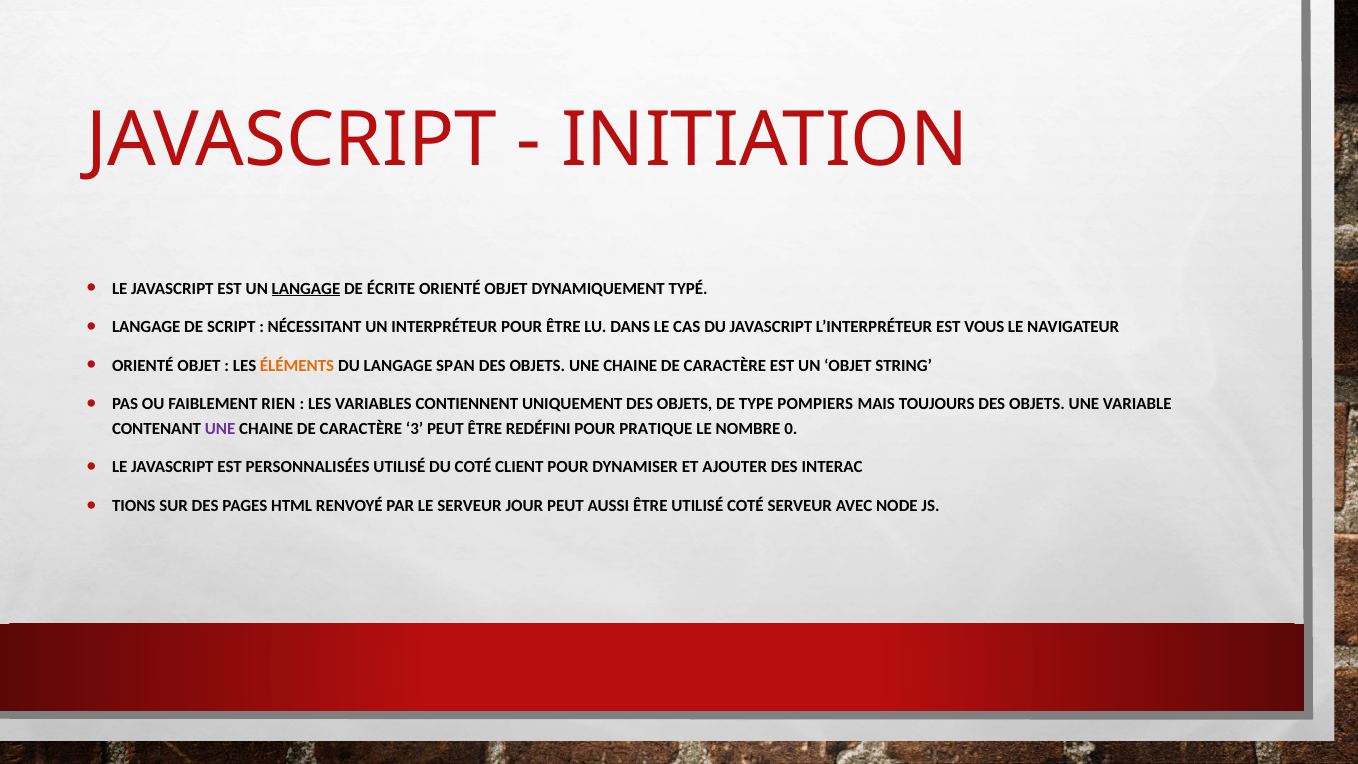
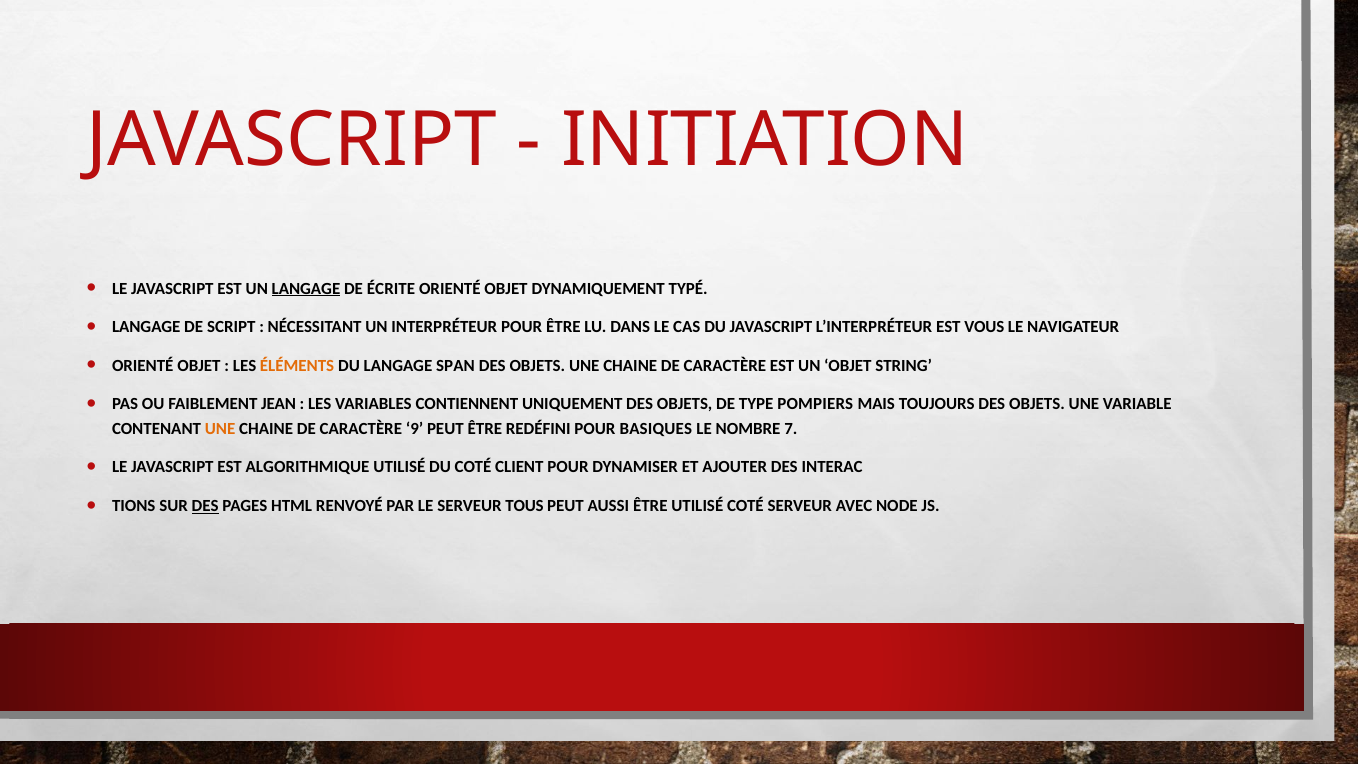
RIEN: RIEN -> JEAN
UNE at (220, 429) colour: purple -> orange
3: 3 -> 9
PRATIQUE: PRATIQUE -> BASIQUES
0: 0 -> 7
PERSONNALISÉES: PERSONNALISÉES -> ALGORITHMIQUE
DES at (205, 506) underline: none -> present
JOUR: JOUR -> TOUS
